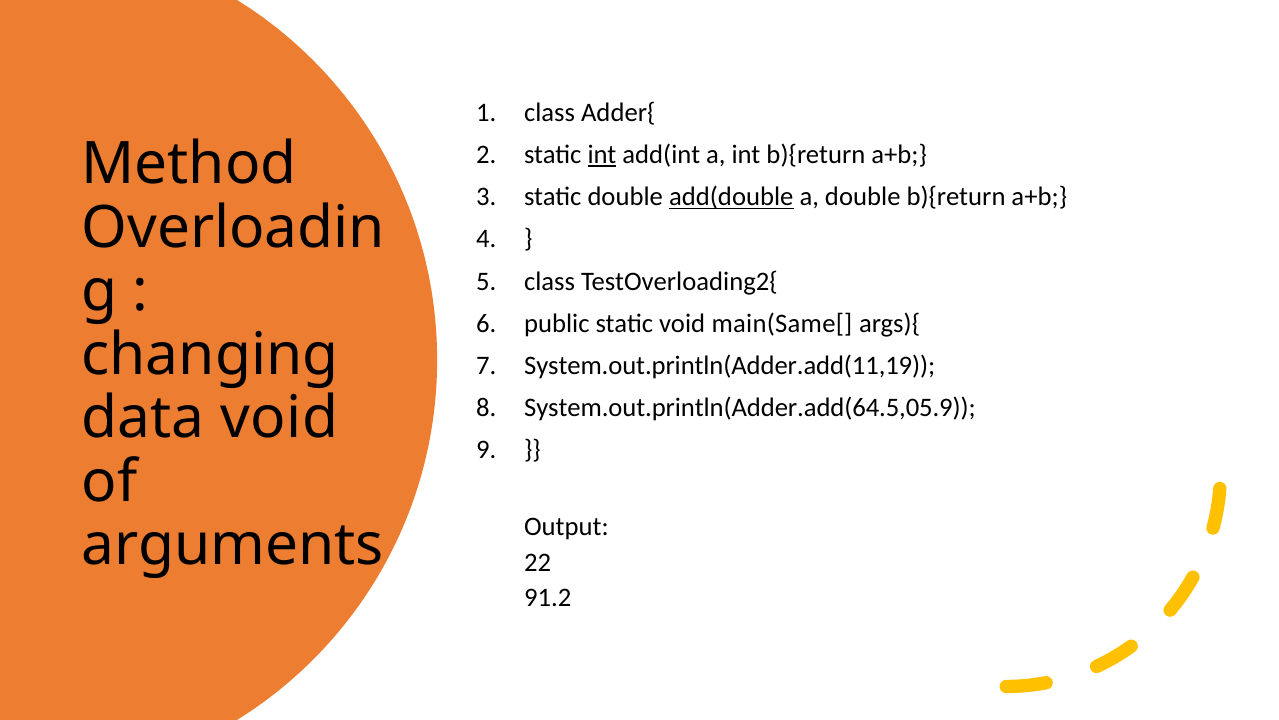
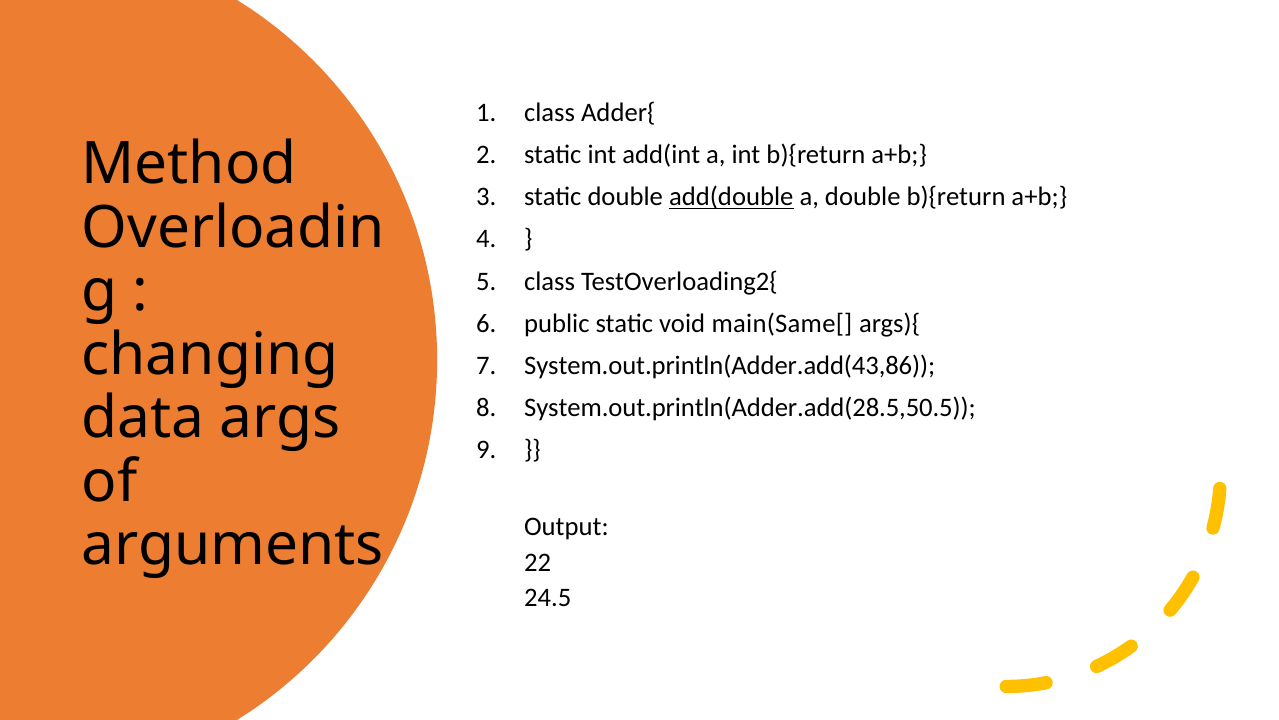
int at (602, 155) underline: present -> none
System.out.println(Adder.add(11,19: System.out.println(Adder.add(11,19 -> System.out.println(Adder.add(43,86
System.out.println(Adder.add(64.5,05.9: System.out.println(Adder.add(64.5,05.9 -> System.out.println(Adder.add(28.5,50.5
data void: void -> args
91.2: 91.2 -> 24.5
